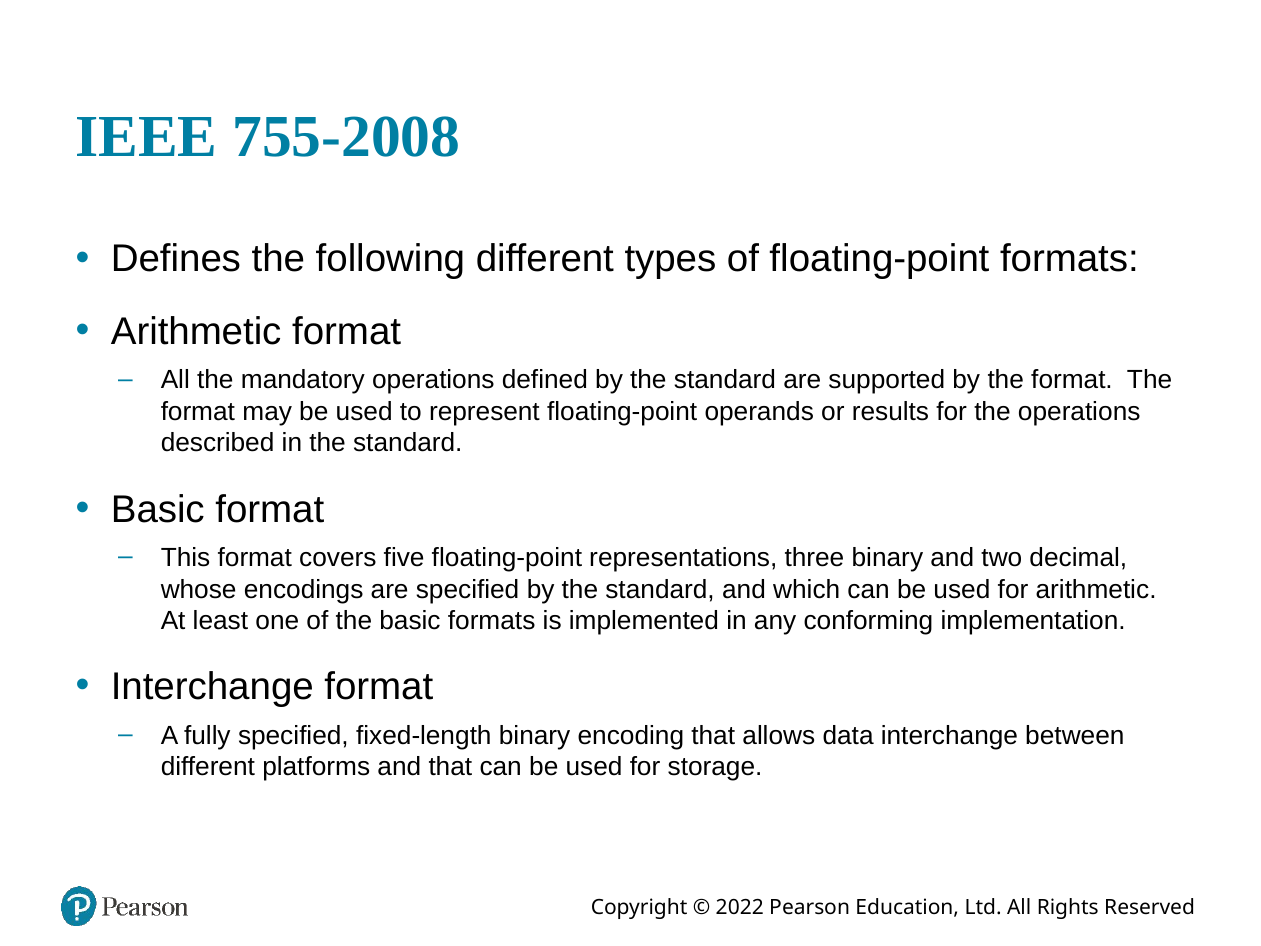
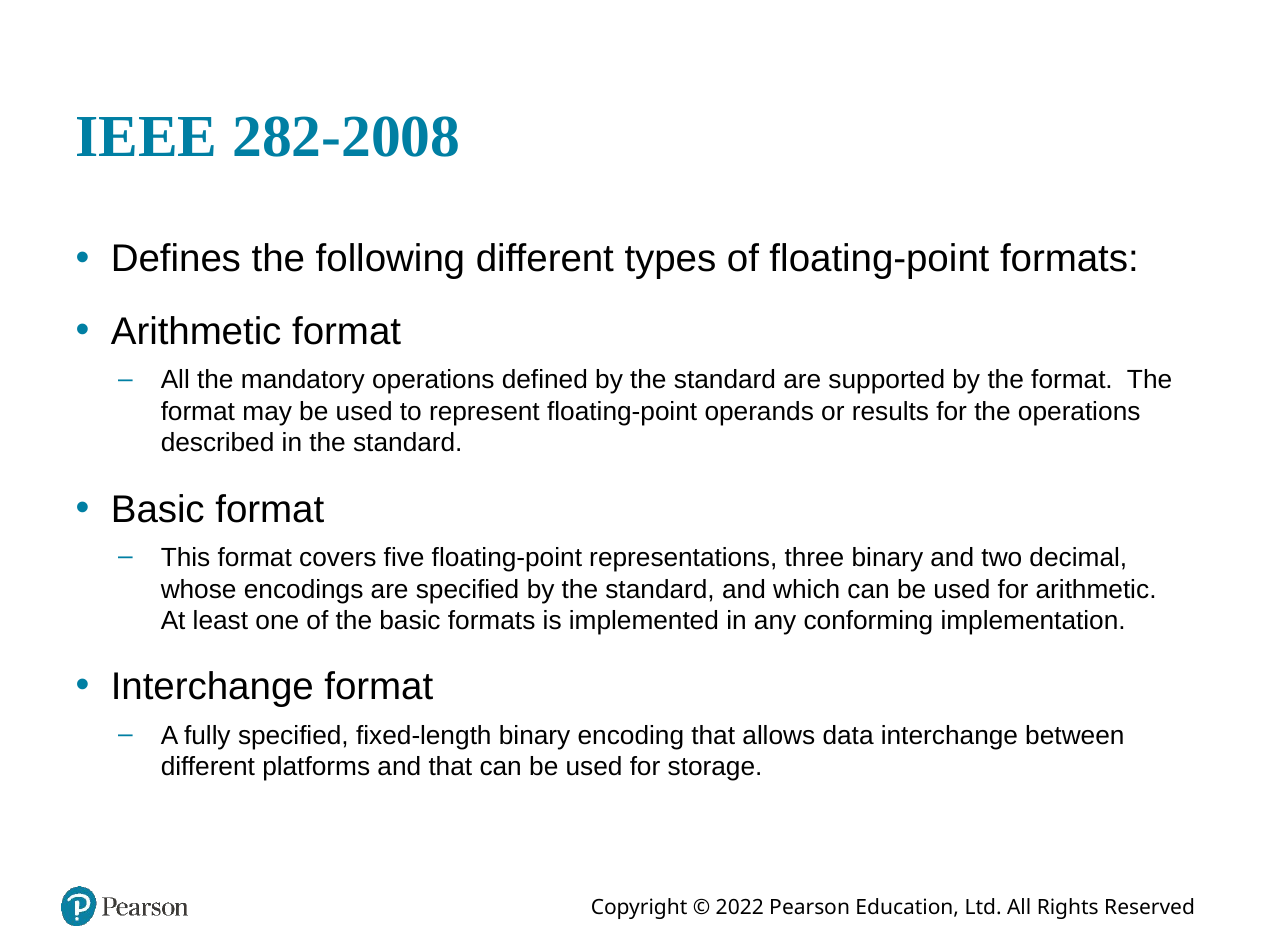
755-2008: 755-2008 -> 282-2008
